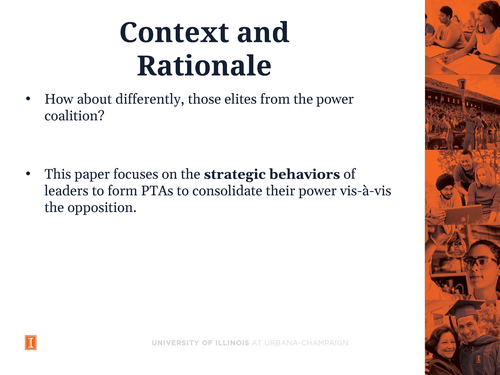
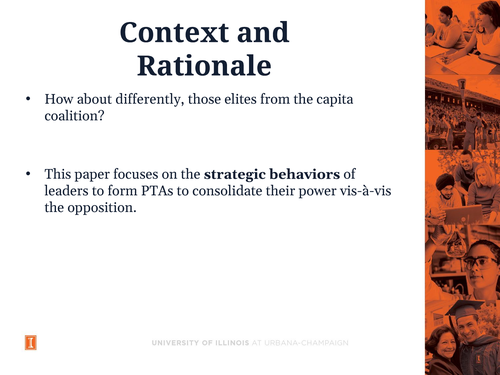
the power: power -> capita
